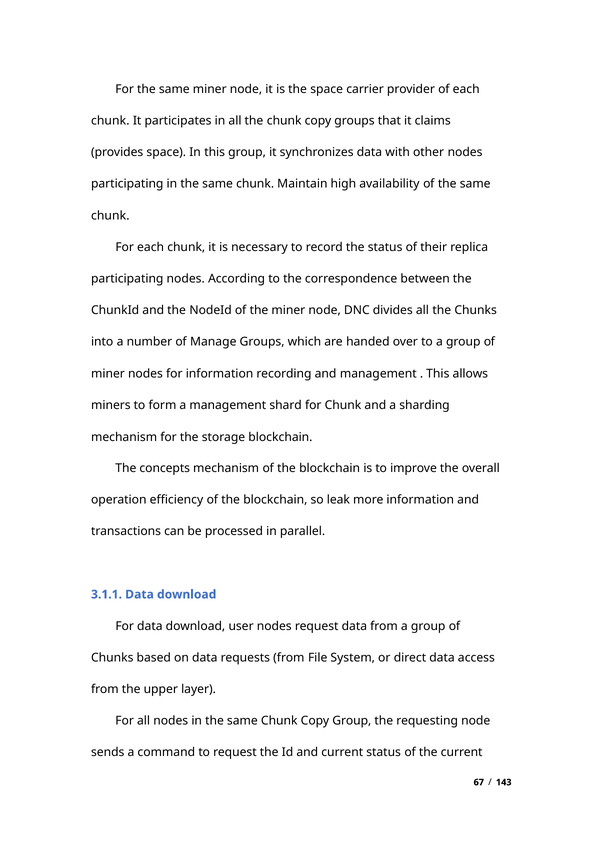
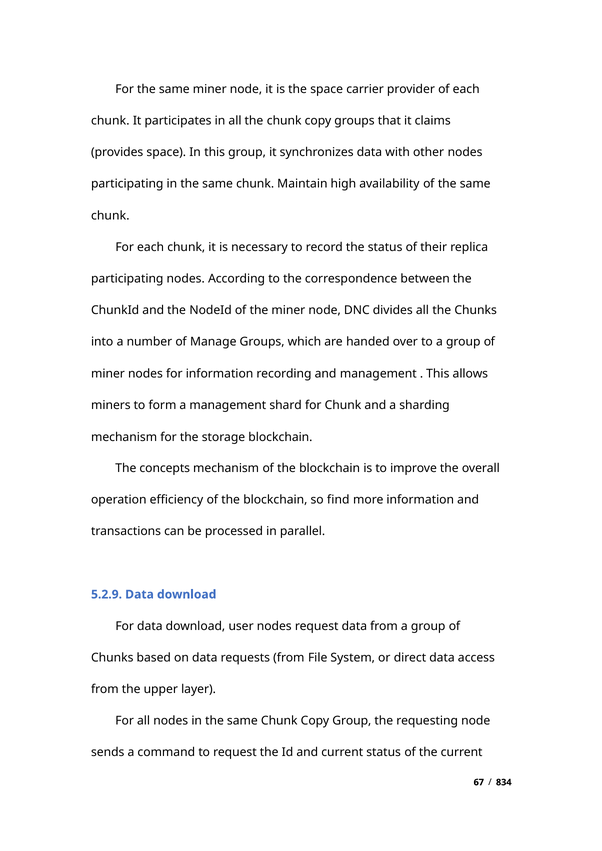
leak: leak -> find
3.1.1: 3.1.1 -> 5.2.9
143: 143 -> 834
